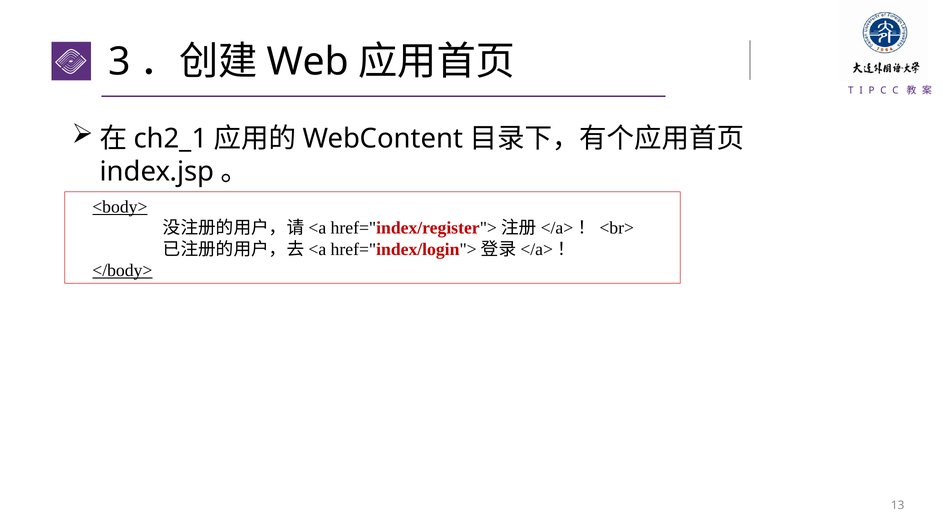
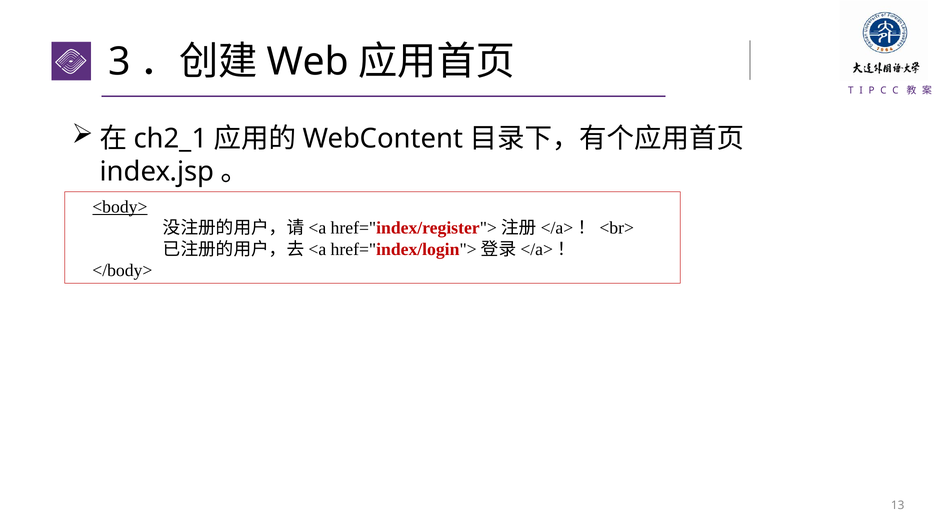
</body> underline: present -> none
